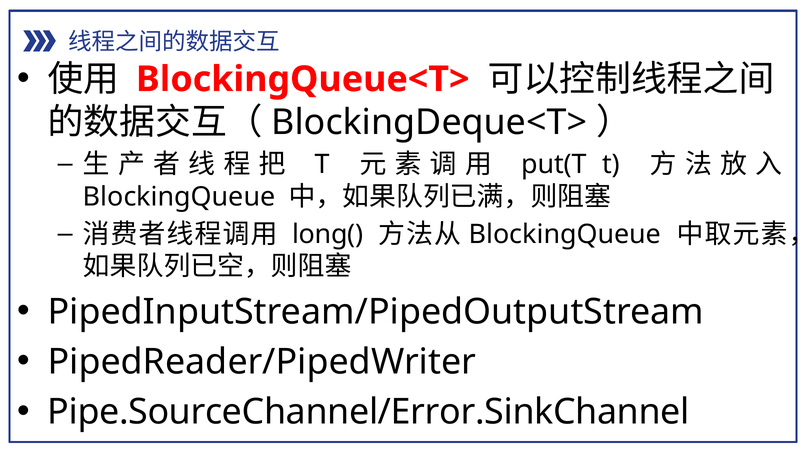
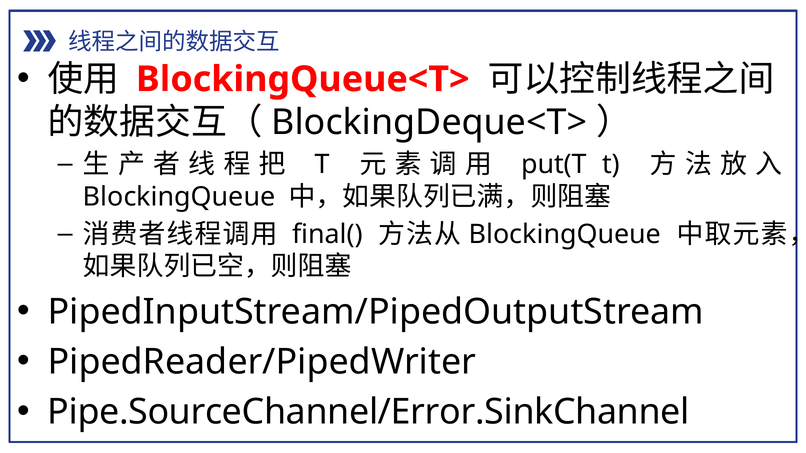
long(: long( -> final(
